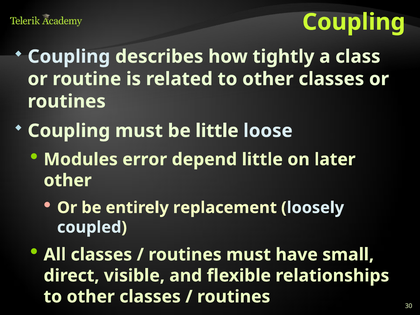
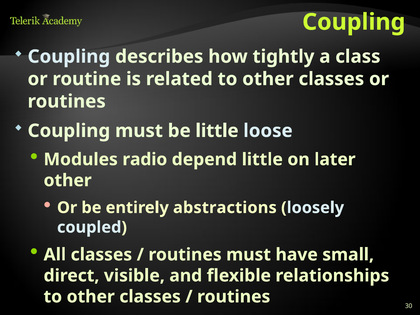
error: error -> radio
replacement: replacement -> abstractions
